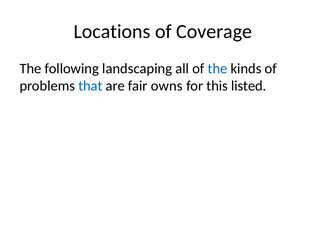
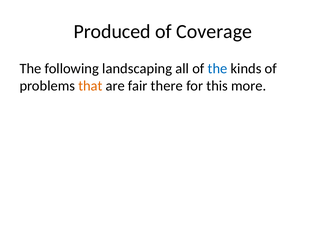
Locations: Locations -> Produced
that colour: blue -> orange
owns: owns -> there
listed: listed -> more
